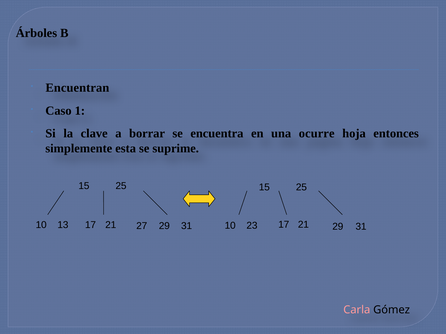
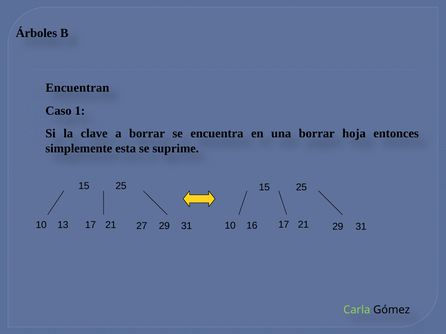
una ocurre: ocurre -> borrar
23: 23 -> 16
Carla colour: pink -> light green
